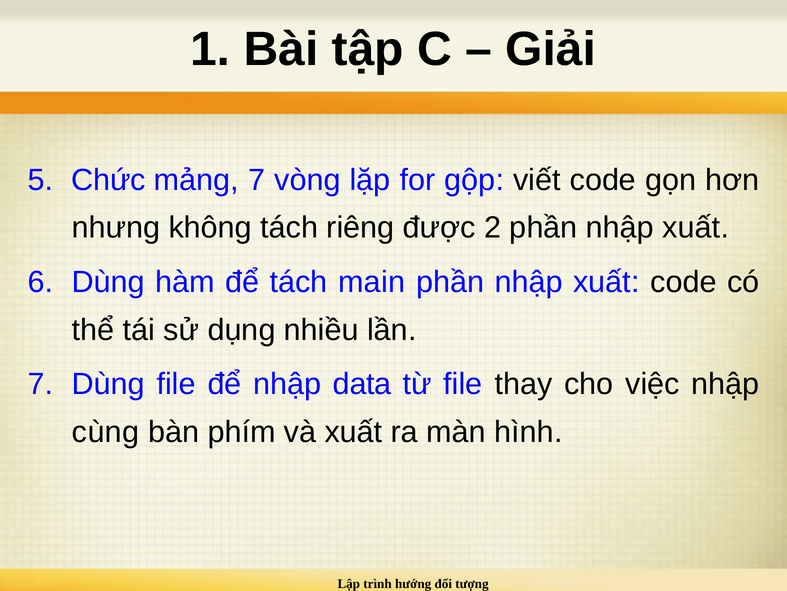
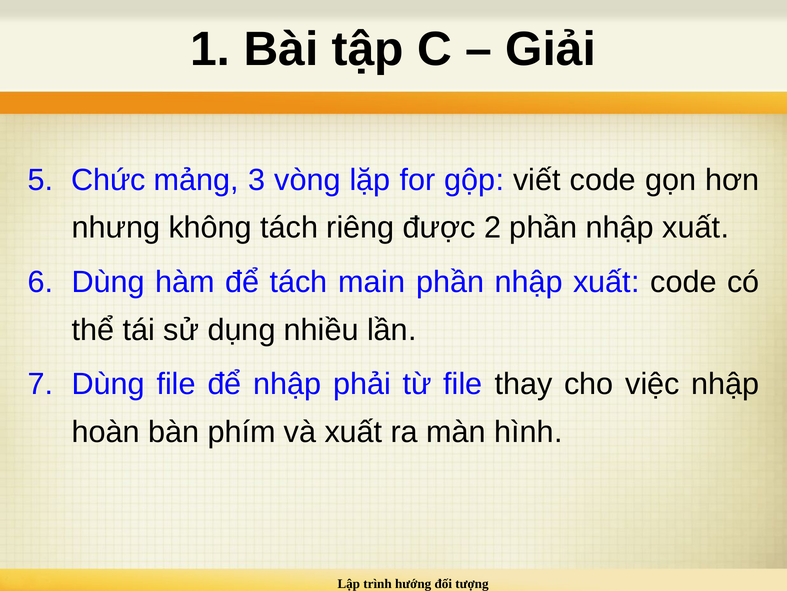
mảng 7: 7 -> 3
data: data -> phải
cùng: cùng -> hoàn
